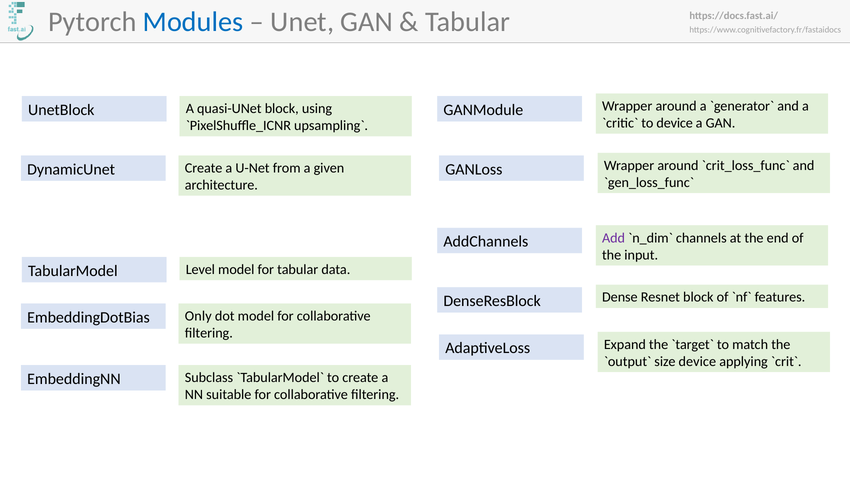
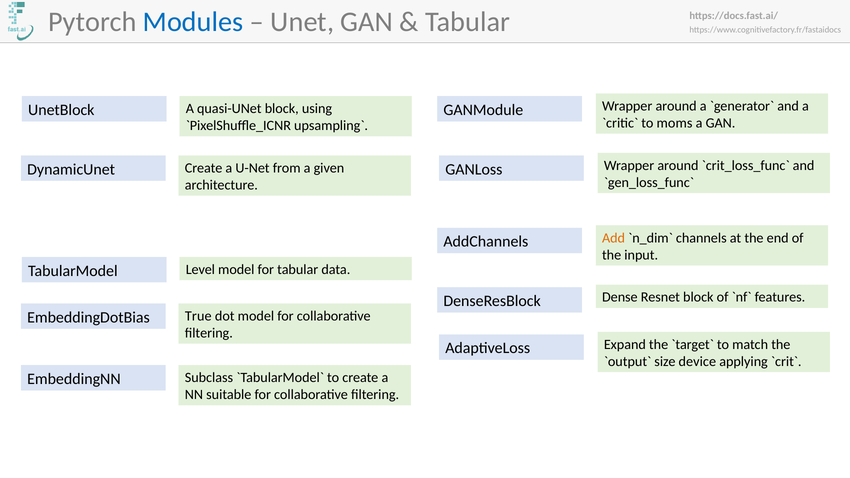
to device: device -> moms
Add colour: purple -> orange
Only: Only -> True
